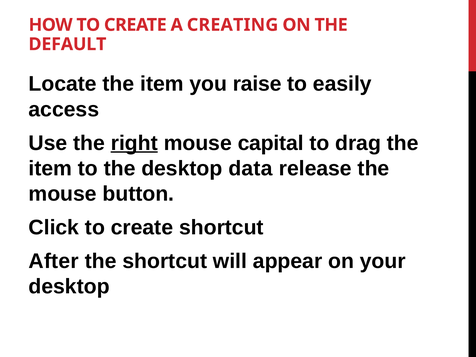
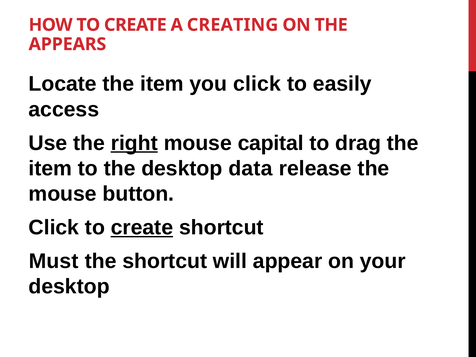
DEFAULT: DEFAULT -> APPEARS
you raise: raise -> click
create at (142, 227) underline: none -> present
After: After -> Must
